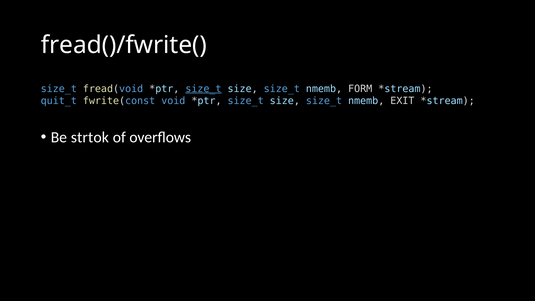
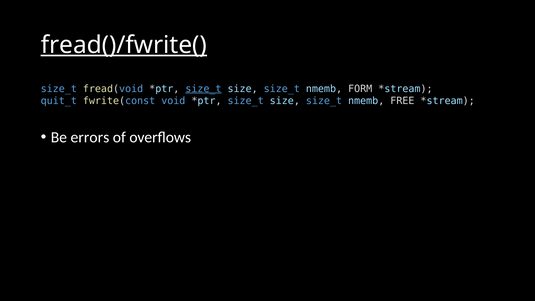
fread()/fwrite( underline: none -> present
EXIT: EXIT -> FREE
strtok: strtok -> errors
